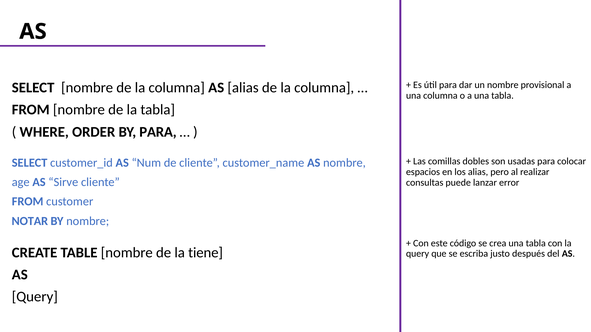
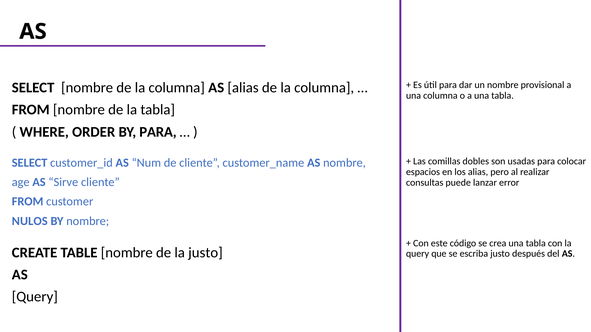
NOTAR: NOTAR -> NULOS
la tiene: tiene -> justo
